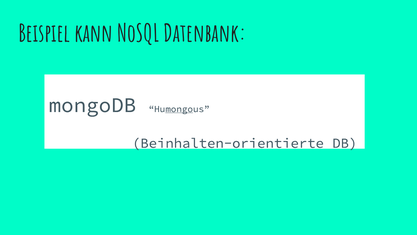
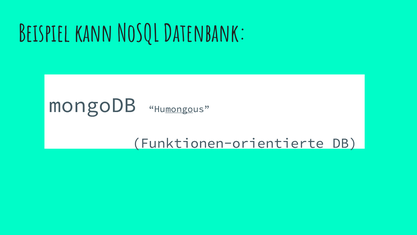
Beinhalten-orientierte: Beinhalten-orientierte -> Funktionen-orientierte
